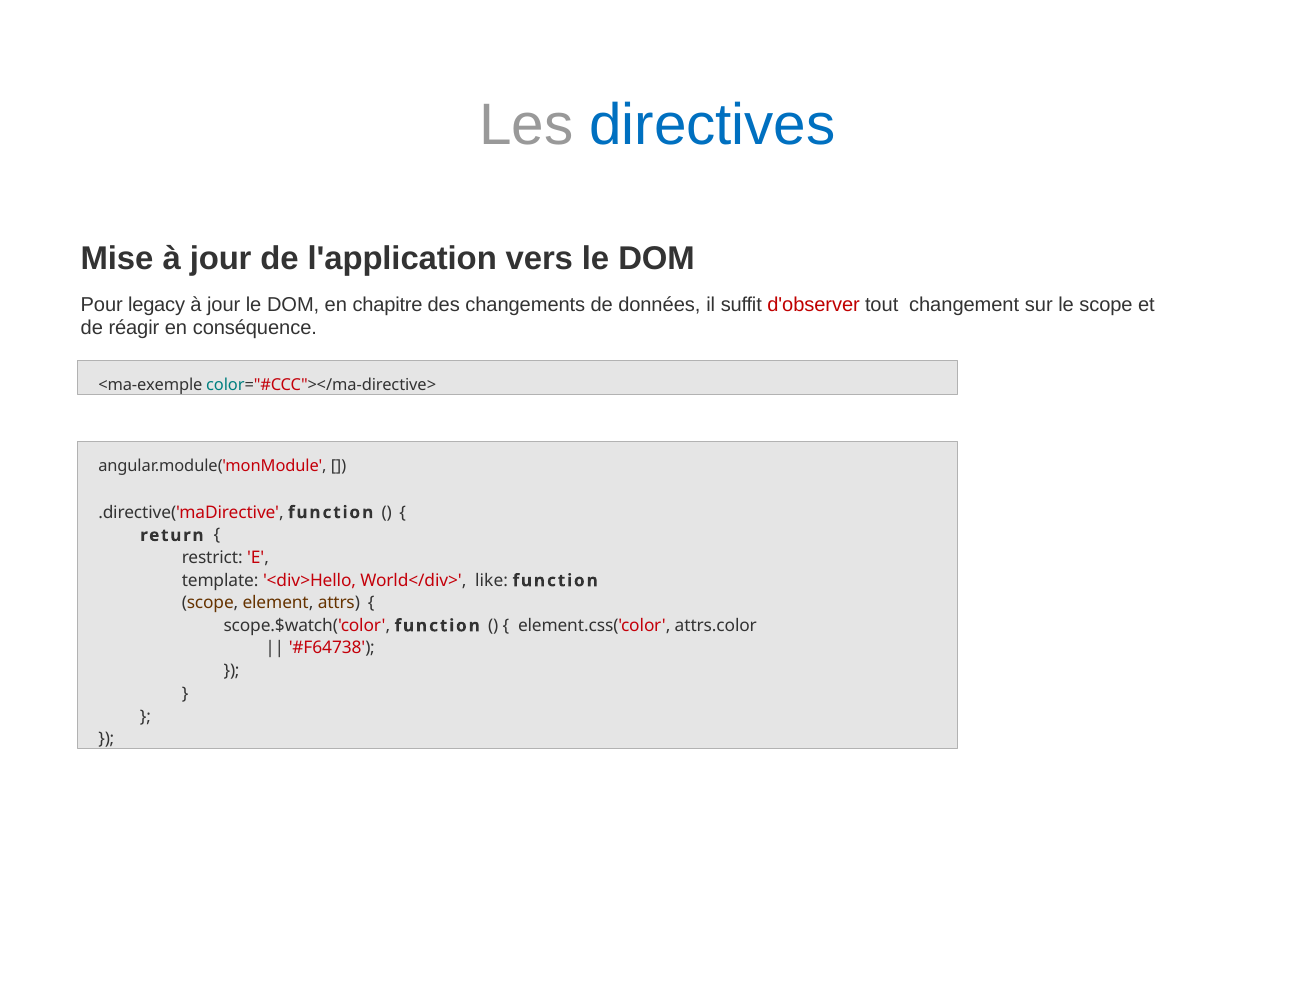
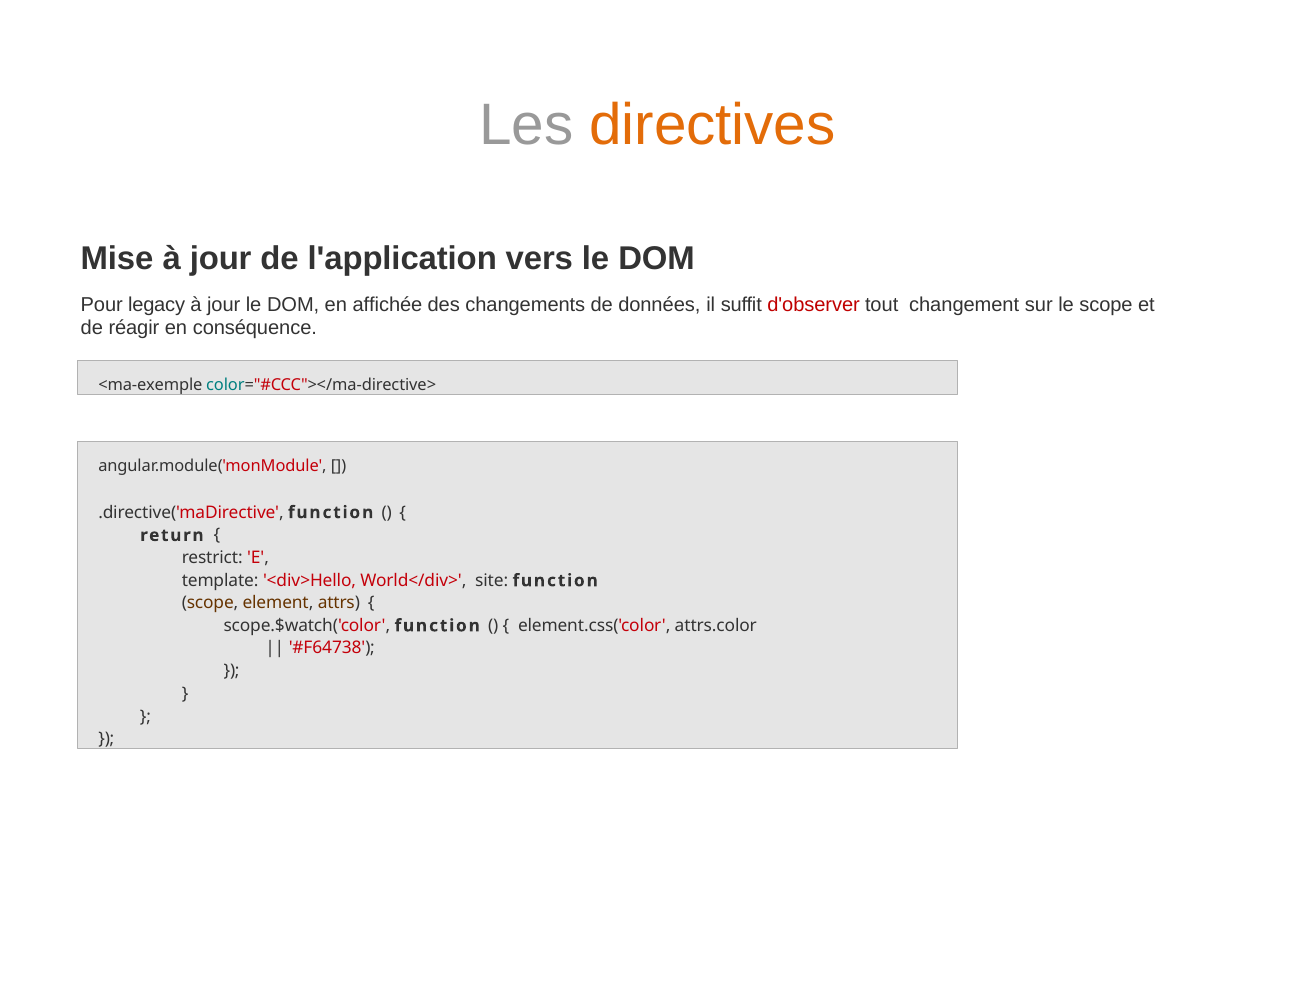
directives colour: blue -> orange
chapitre: chapitre -> affichée
like: like -> site
